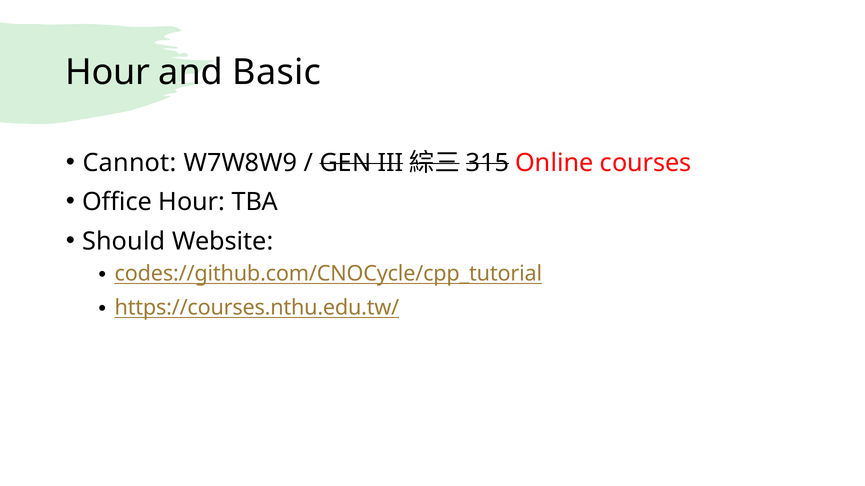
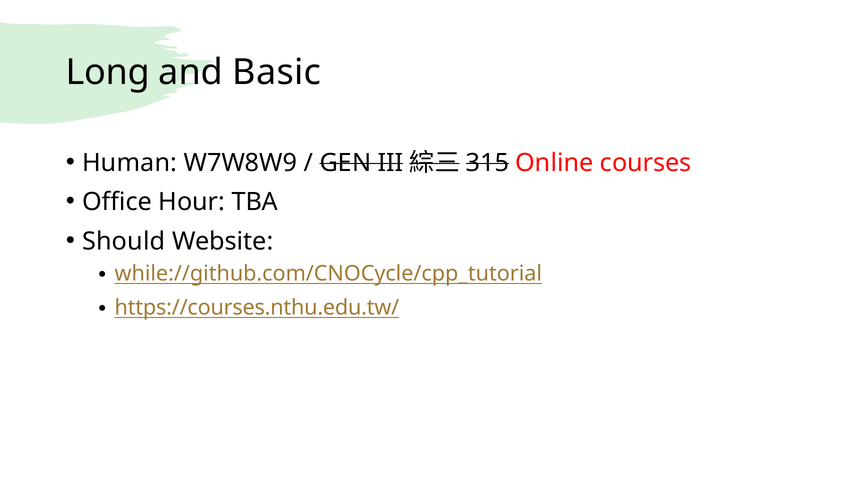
Hour at (108, 73): Hour -> Long
Cannot: Cannot -> Human
codes://github.com/CNOCycle/cpp_tutorial: codes://github.com/CNOCycle/cpp_tutorial -> while://github.com/CNOCycle/cpp_tutorial
